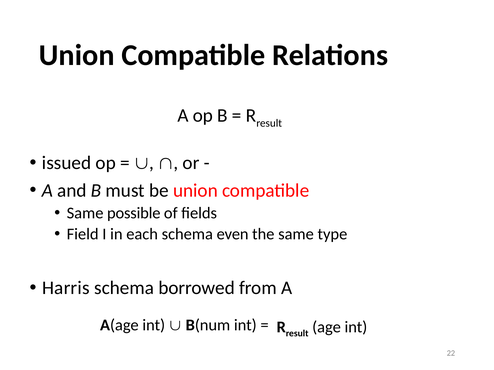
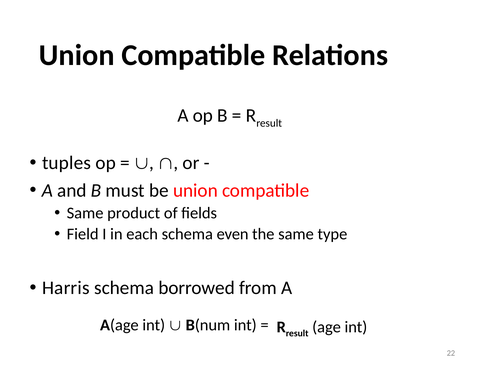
issued: issued -> tuples
possible: possible -> product
